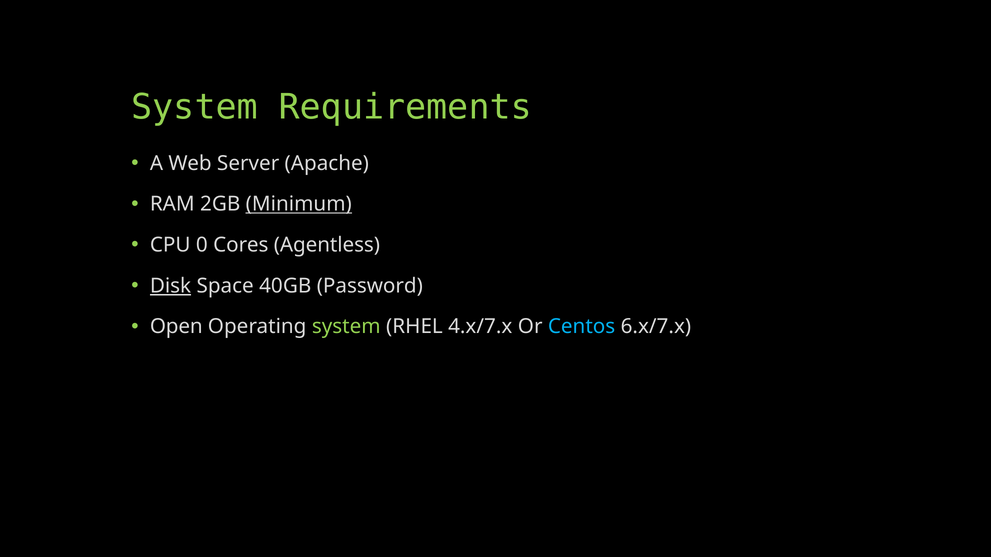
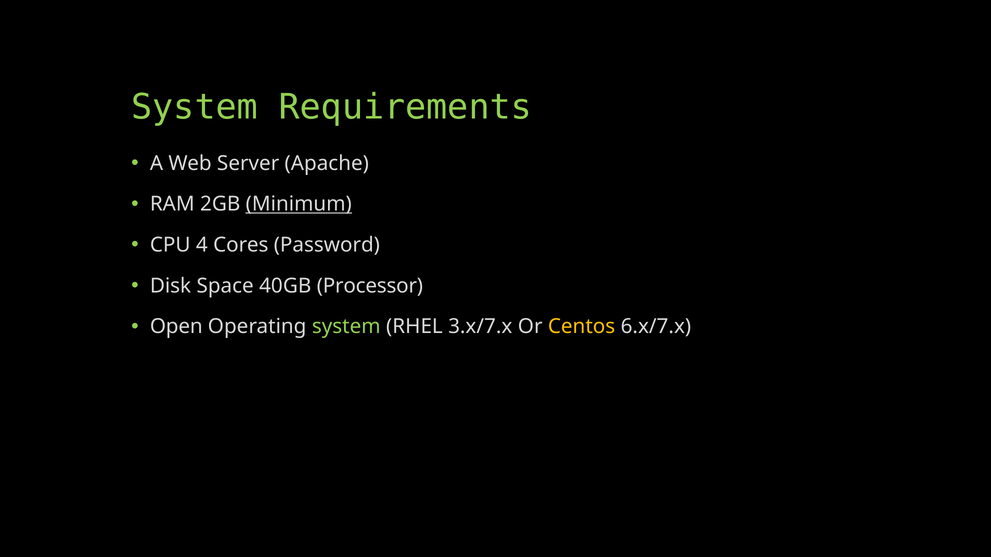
0: 0 -> 4
Agentless: Agentless -> Password
Disk underline: present -> none
Password: Password -> Processor
4.x/7.x: 4.x/7.x -> 3.x/7.x
Centos colour: light blue -> yellow
